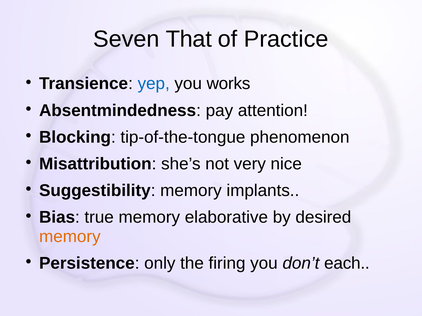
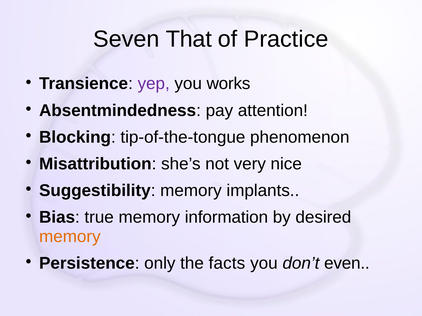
yep colour: blue -> purple
elaborative: elaborative -> information
firing: firing -> facts
each: each -> even
